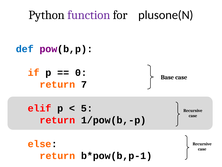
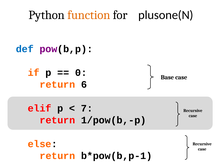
function colour: purple -> orange
7: 7 -> 6
5: 5 -> 7
